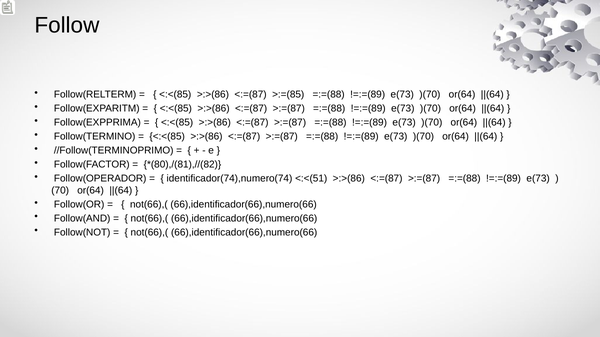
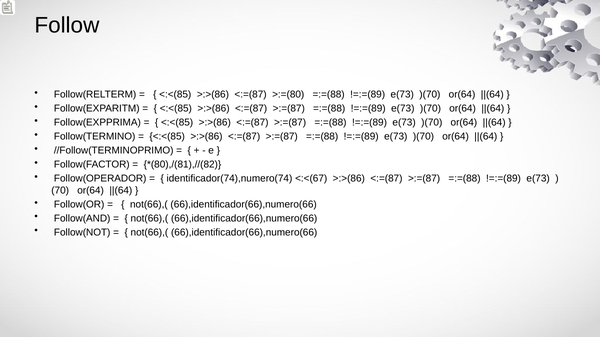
>:=(85: >:=(85 -> >:=(80
<:<(51: <:<(51 -> <:<(67
